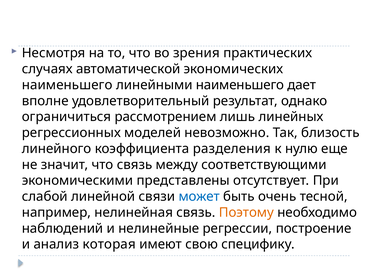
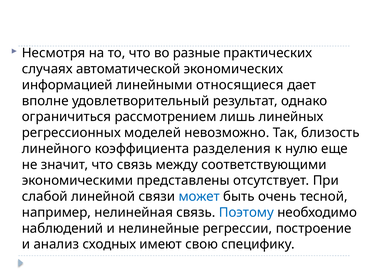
зрения: зрения -> разные
наименьшего at (67, 85): наименьшего -> информацией
линейными наименьшего: наименьшего -> относящиеся
Поэтому colour: orange -> blue
которая: которая -> сходных
